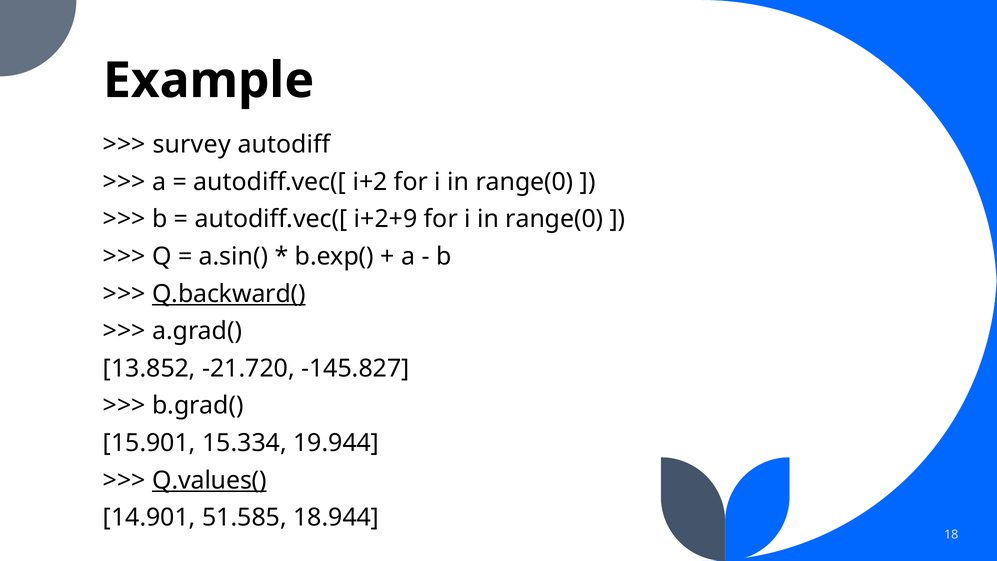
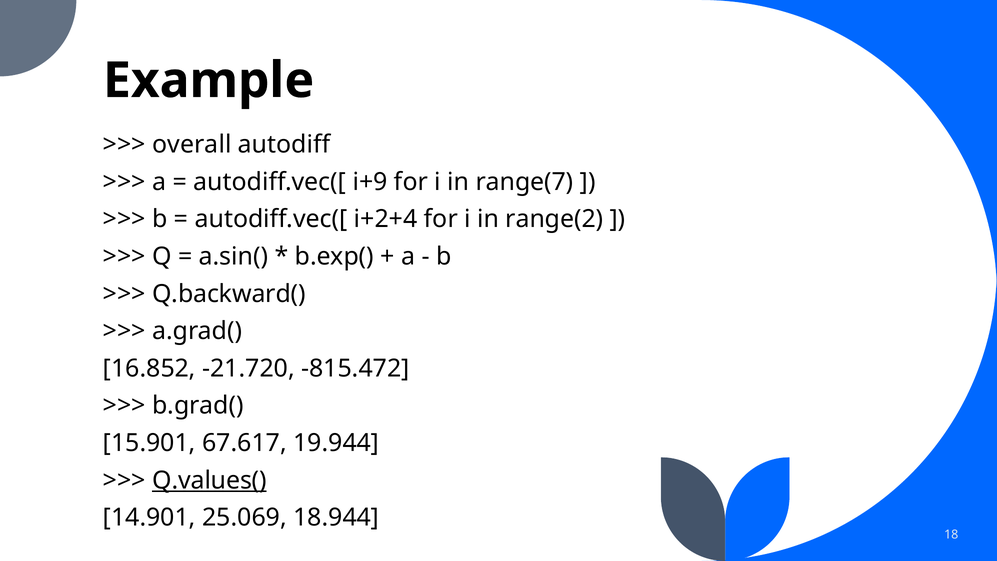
survey: survey -> overall
i+2: i+2 -> i+9
range(0 at (524, 182): range(0 -> range(7
i+2+9: i+2+9 -> i+2+4
range(0 at (554, 219): range(0 -> range(2
Q.backward( underline: present -> none
13.852: 13.852 -> 16.852
-145.827: -145.827 -> -815.472
15.334: 15.334 -> 67.617
51.585: 51.585 -> 25.069
